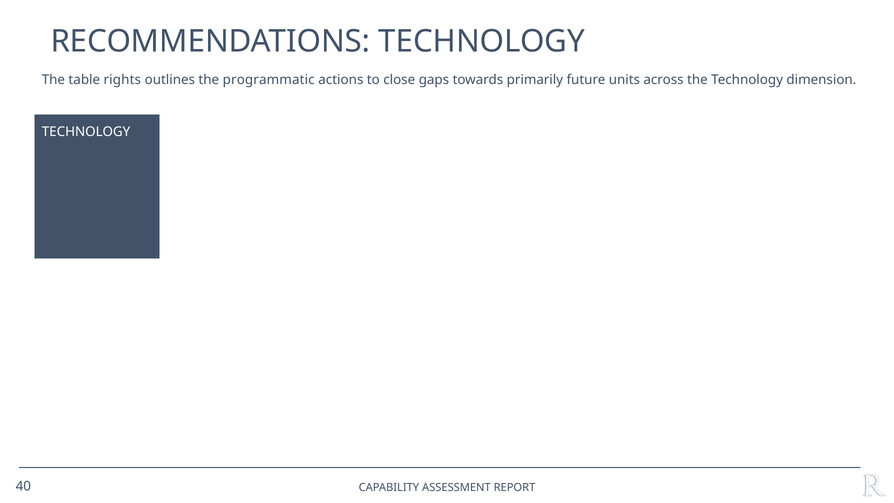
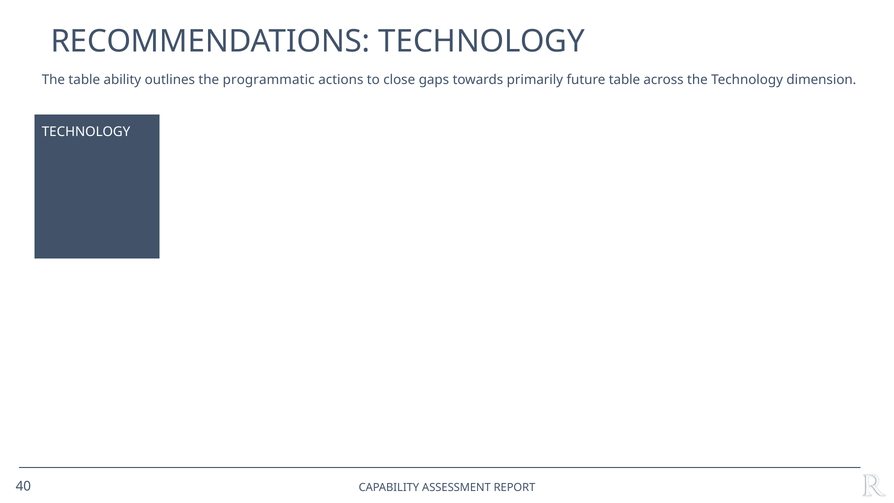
rights: rights -> ability
future units: units -> table
